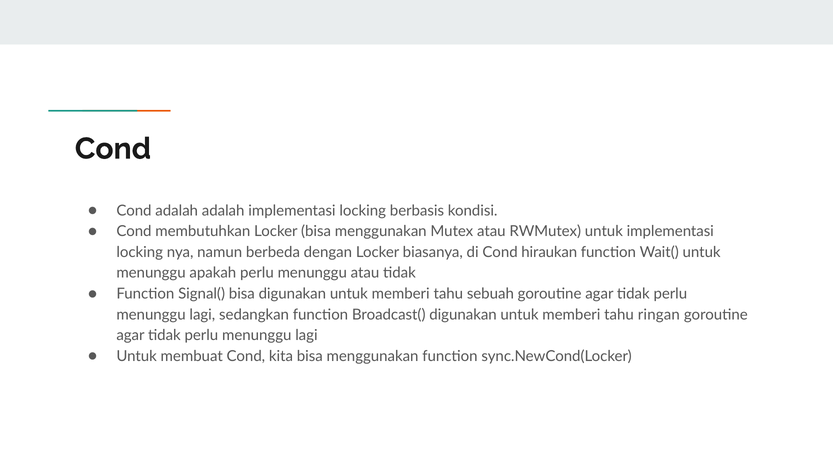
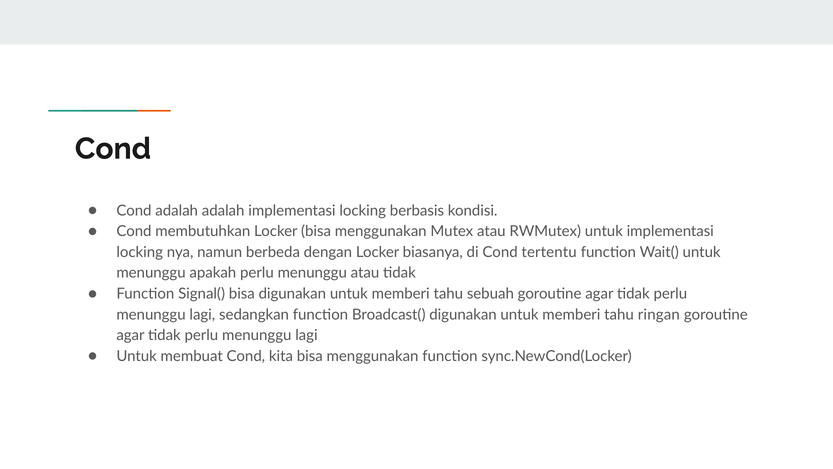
hiraukan: hiraukan -> tertentu
